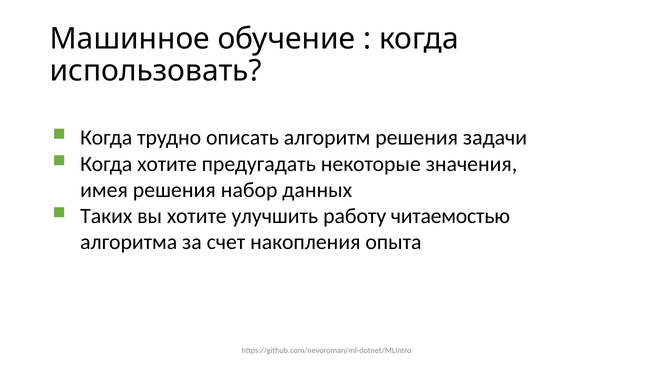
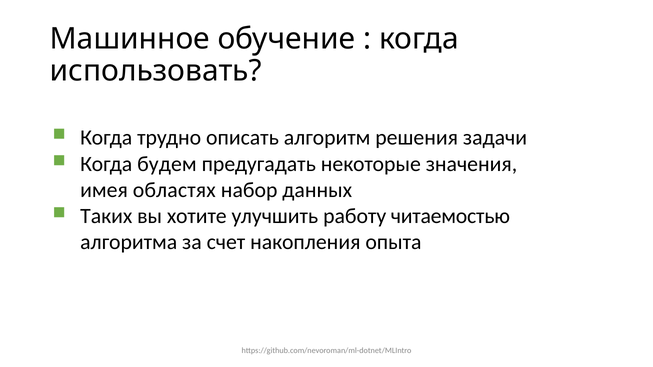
Когда хотите: хотите -> будем
имея решения: решения -> областях
